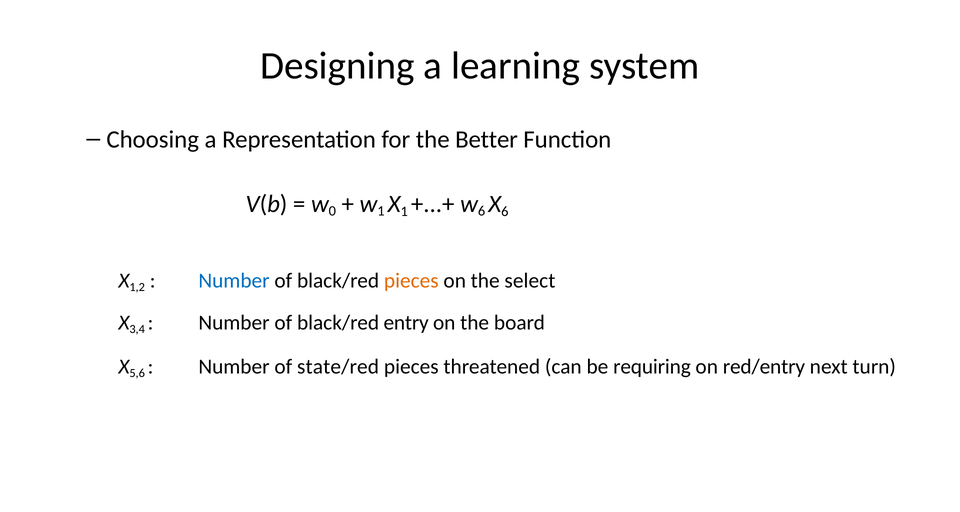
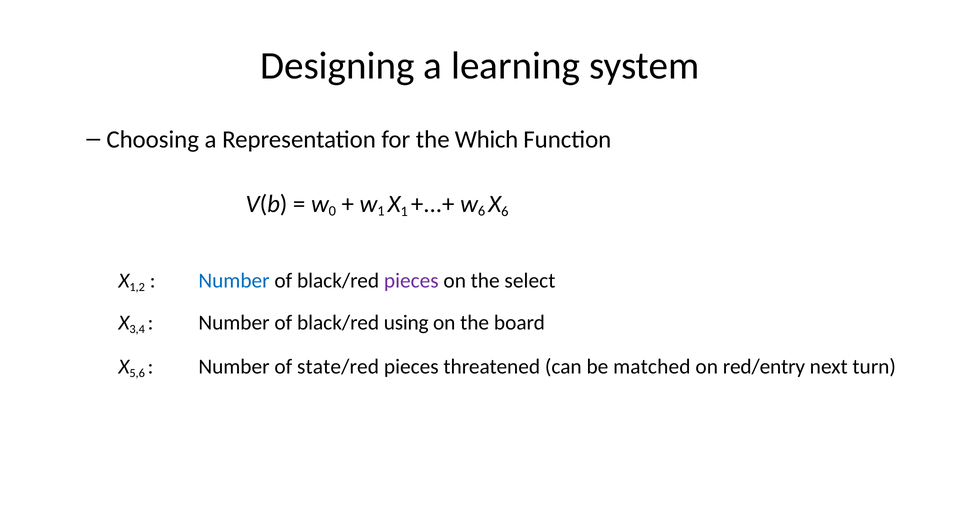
Better: Better -> Which
pieces at (411, 281) colour: orange -> purple
entry: entry -> using
requiring: requiring -> matched
